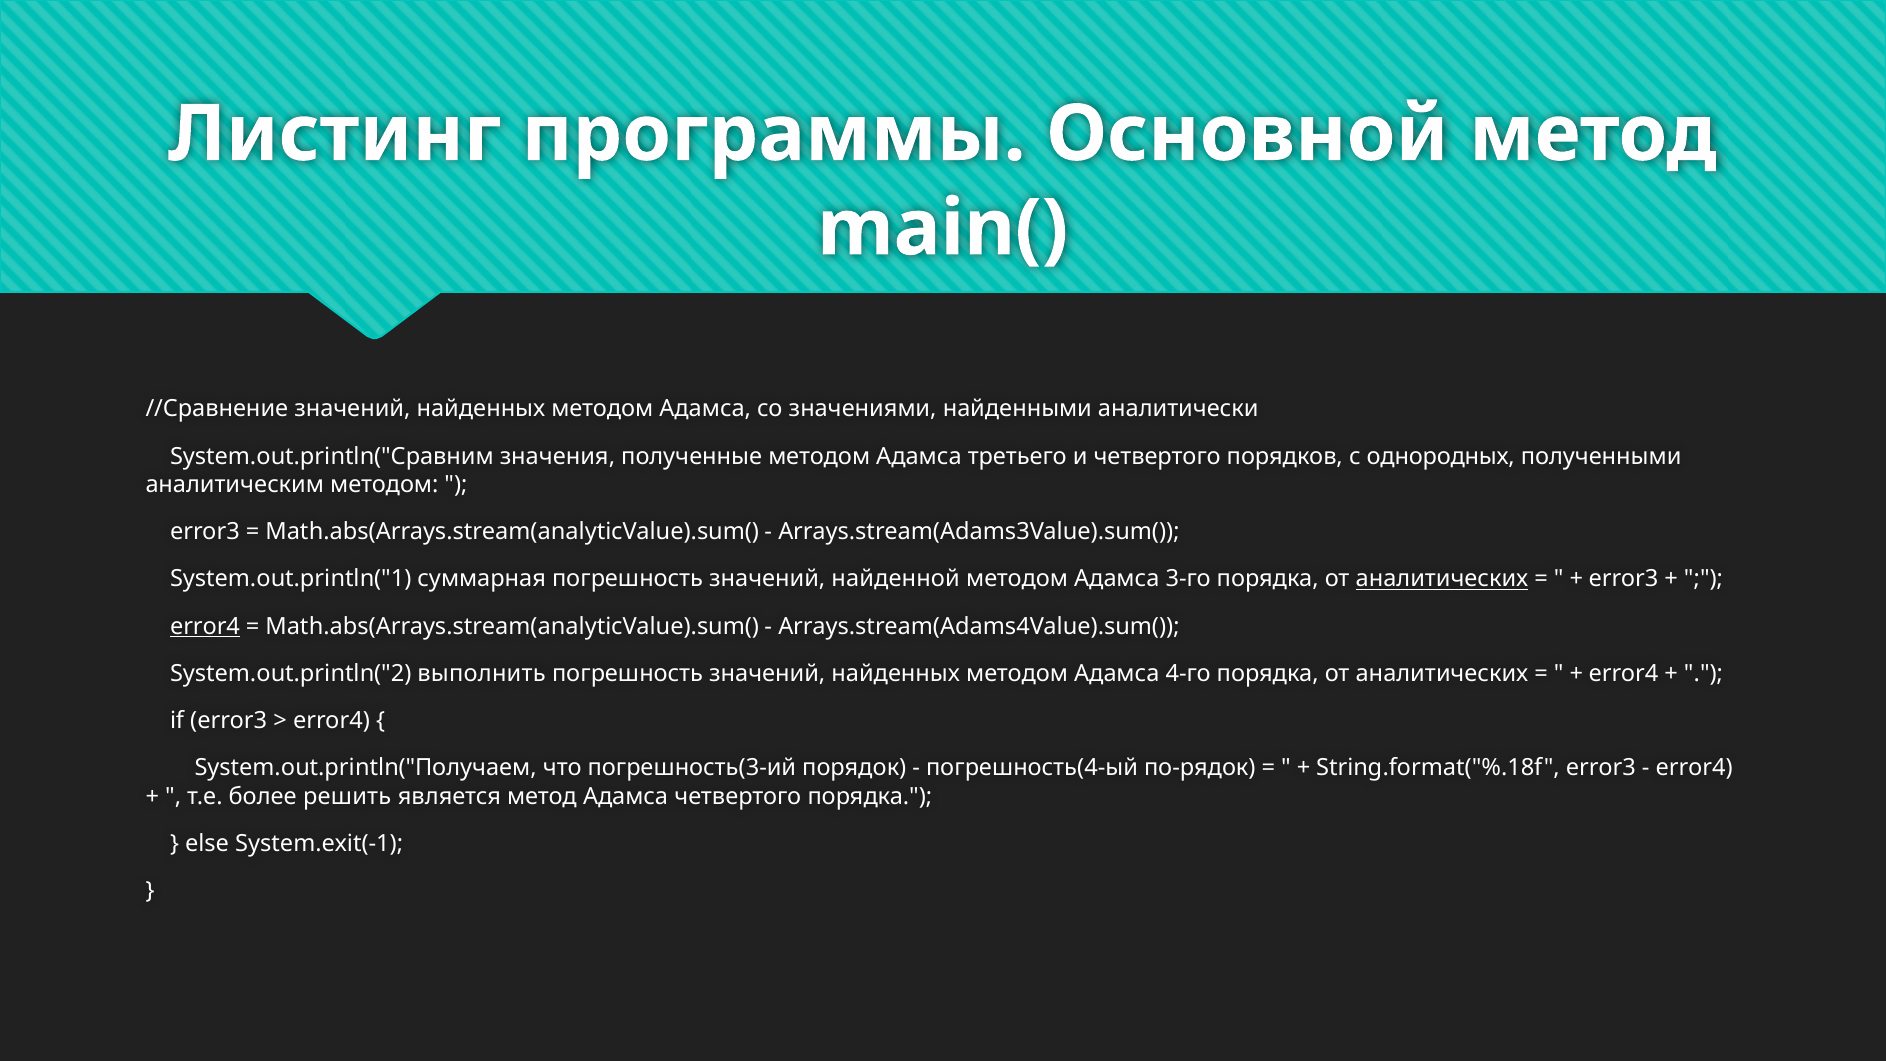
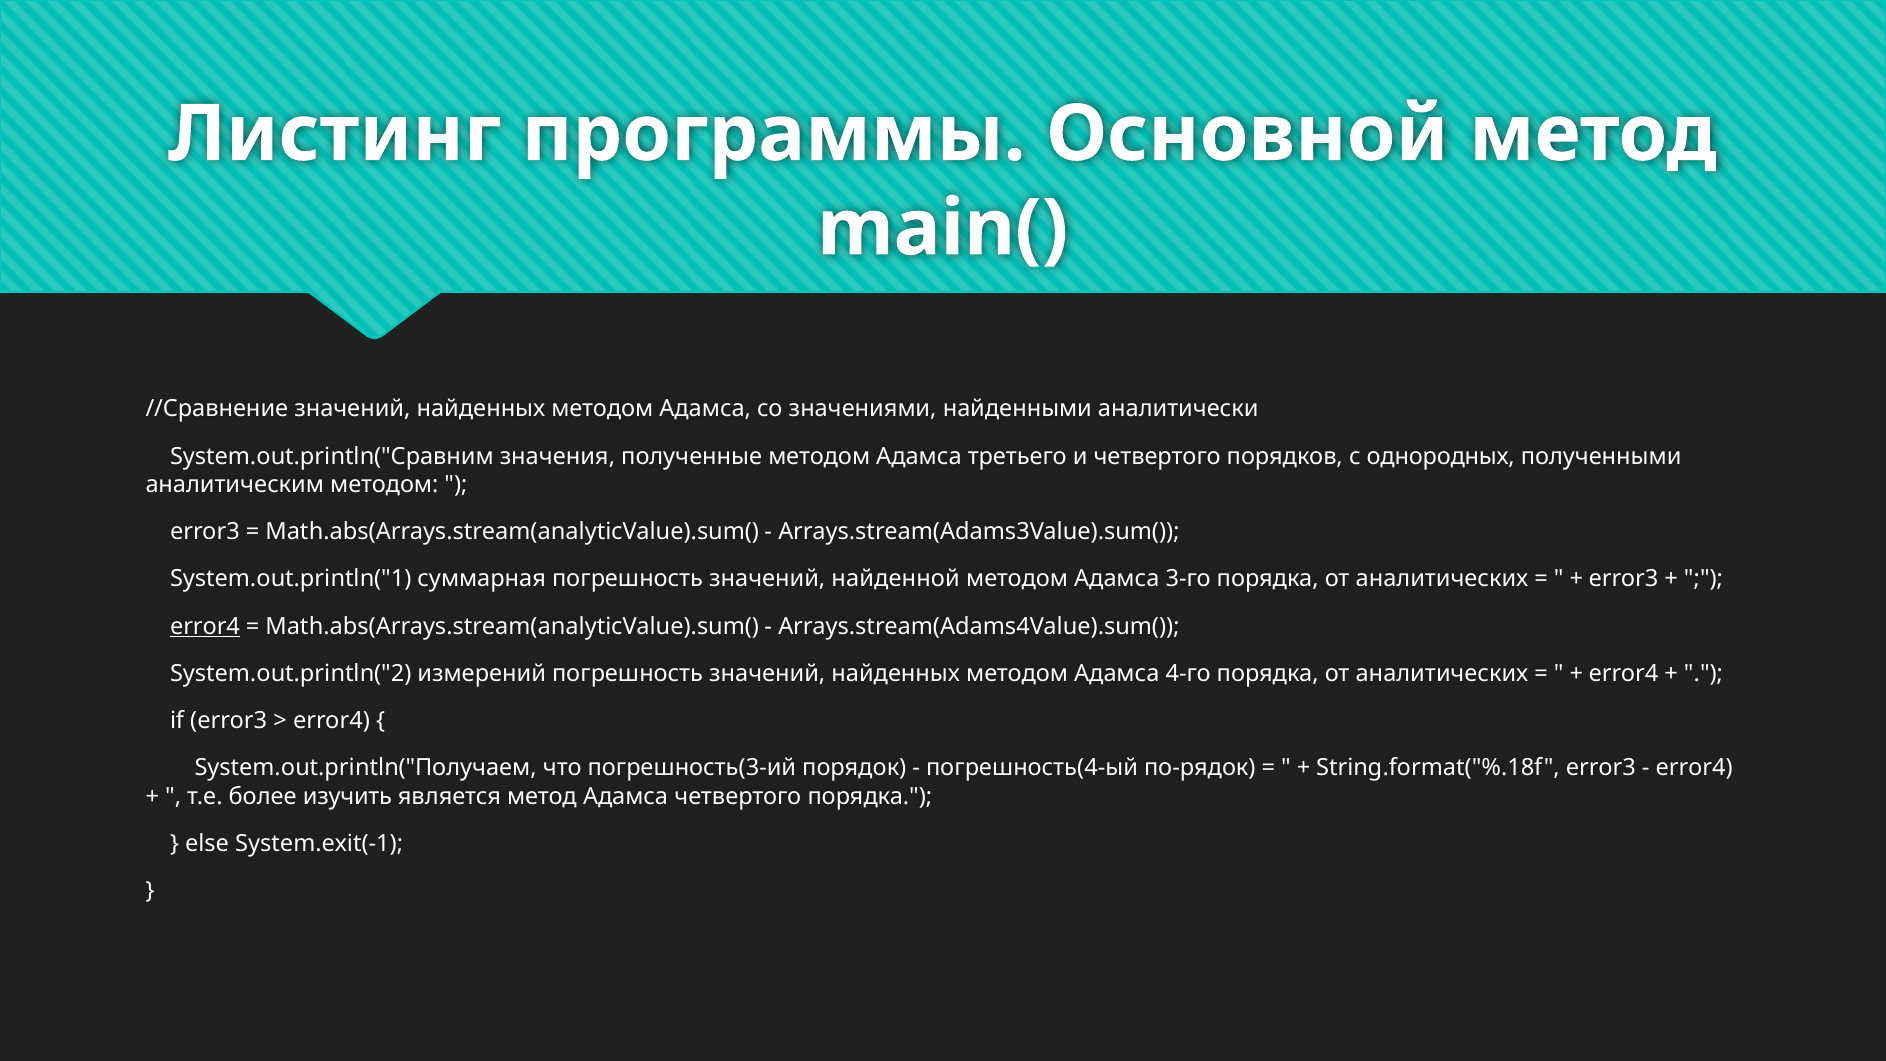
аналитических at (1442, 579) underline: present -> none
выполнить: выполнить -> измерений
решить: решить -> изучить
